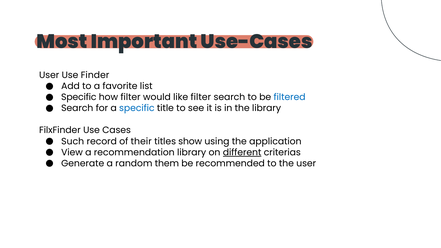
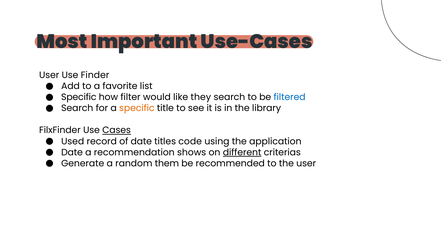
like filter: filter -> they
specific at (137, 108) colour: blue -> orange
Cases underline: none -> present
Such: Such -> Used
of their: their -> date
show: show -> code
View at (72, 152): View -> Date
recommendation library: library -> shows
